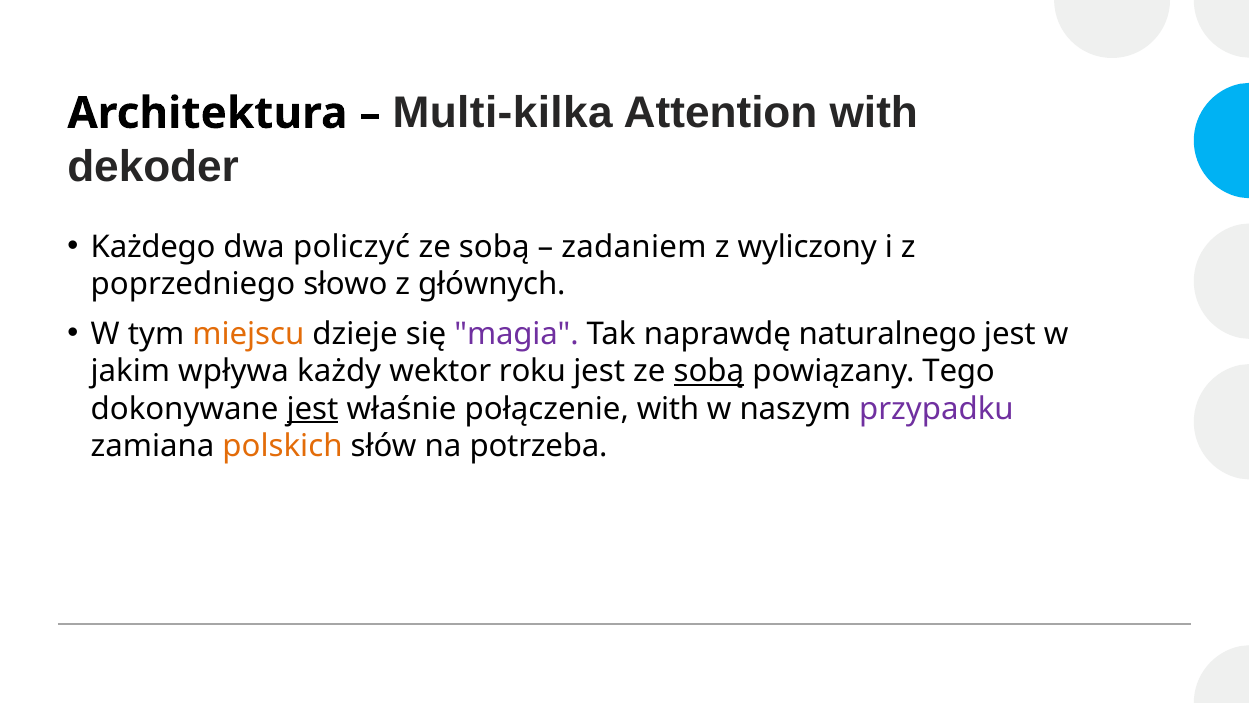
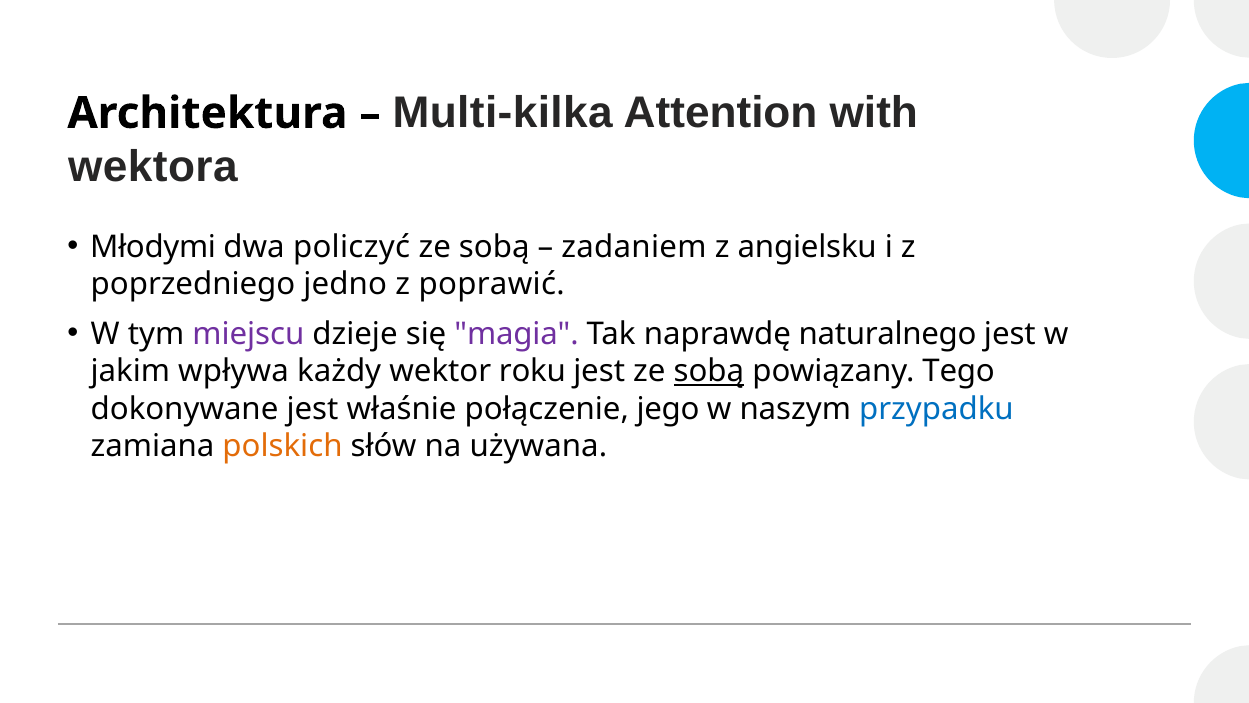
dekoder: dekoder -> wektora
Każdego: Każdego -> Młodymi
wyliczony: wyliczony -> angielsku
słowo: słowo -> jedno
głównych: głównych -> poprawić
miejscu colour: orange -> purple
jest at (313, 408) underline: present -> none
połączenie with: with -> jego
przypadku colour: purple -> blue
potrzeba: potrzeba -> używana
